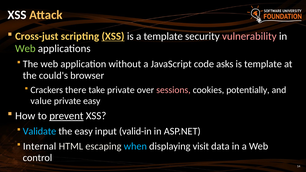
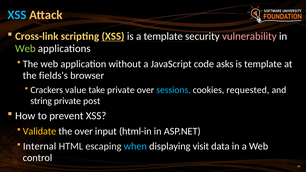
XSS at (17, 15) colour: white -> light blue
Cross-just: Cross-just -> Cross-link
could's: could's -> fields's
there: there -> value
sessions colour: pink -> light blue
potentially: potentially -> requested
value: value -> string
private easy: easy -> post
prevent underline: present -> none
Validate colour: light blue -> yellow
the easy: easy -> over
valid-in: valid-in -> html-in
